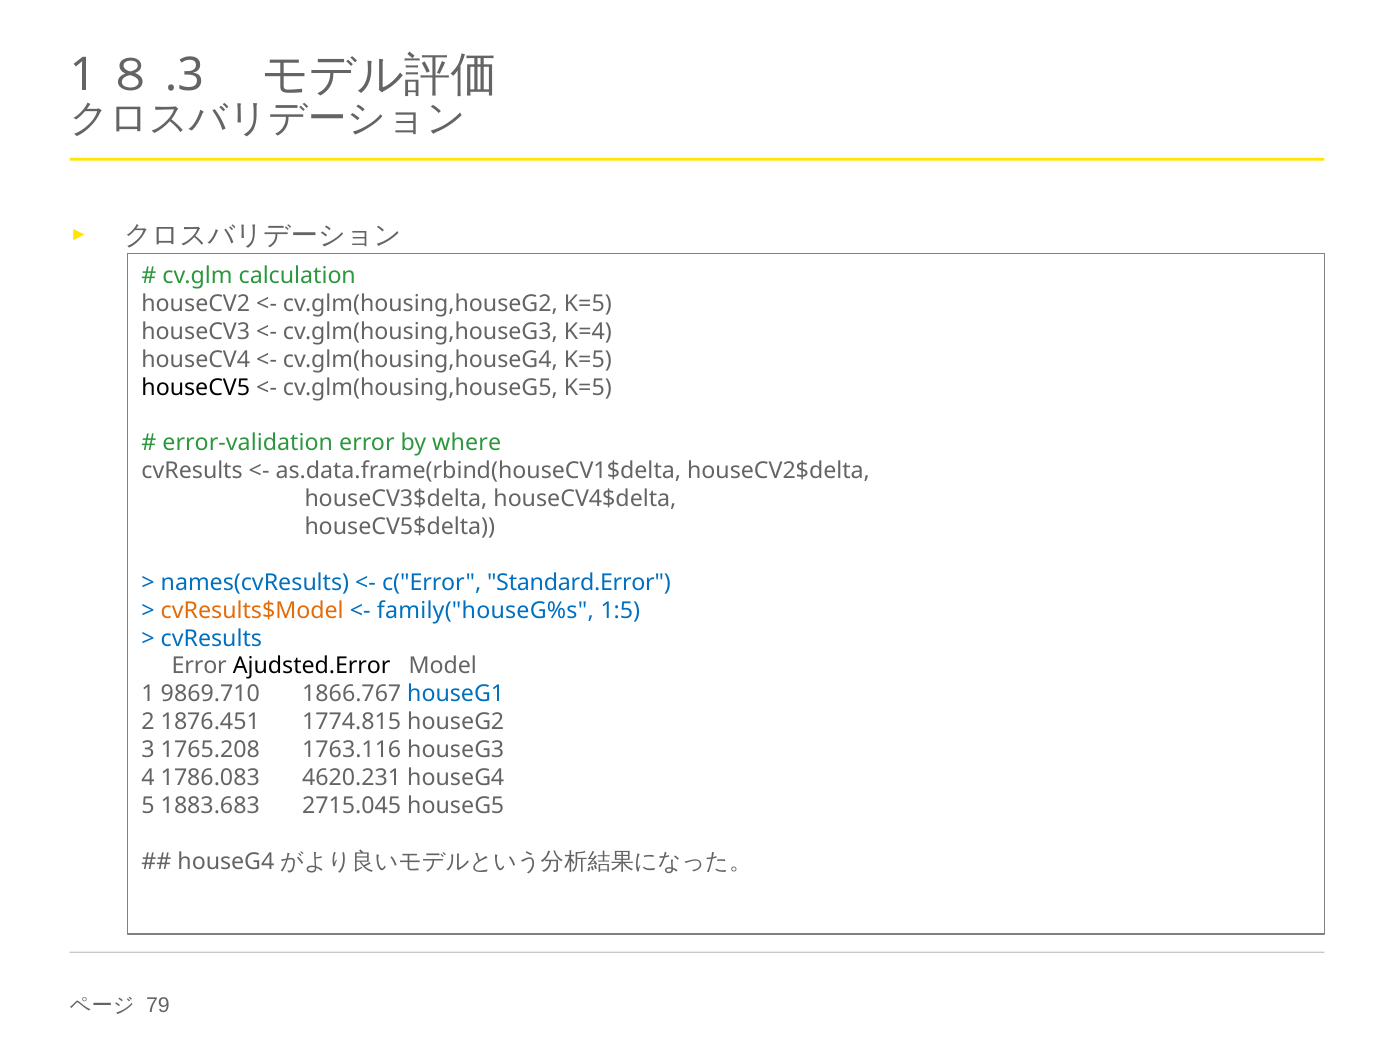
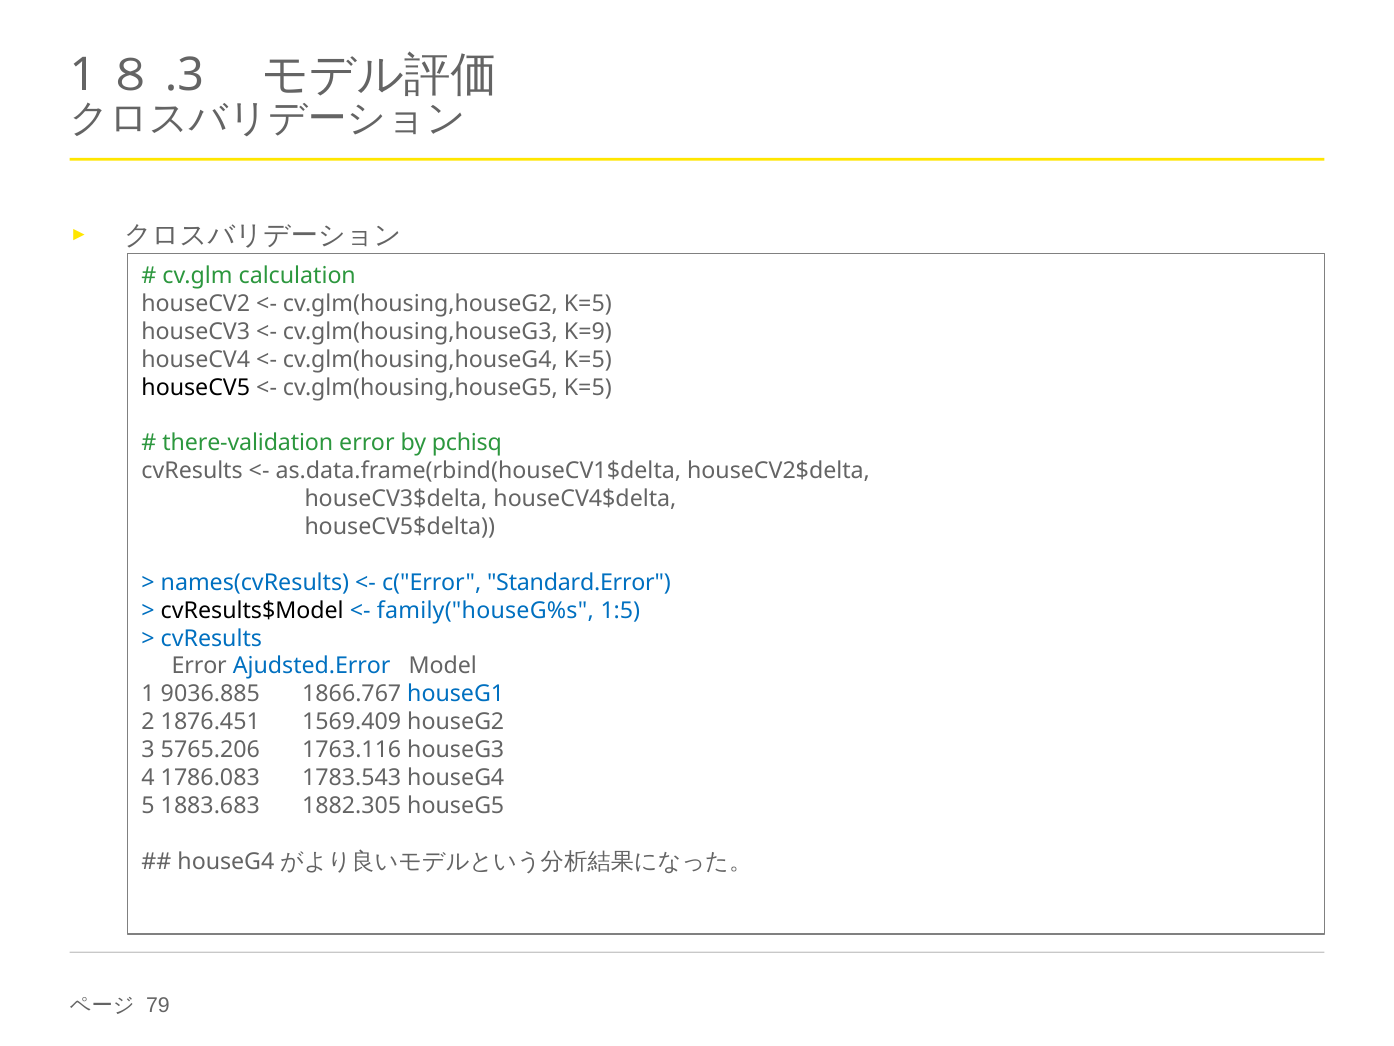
K=4: K=4 -> K=9
error-validation: error-validation -> there-validation
where: where -> pchisq
cvResults$Model colour: orange -> black
Ajudsted.Error colour: black -> blue
9869.710: 9869.710 -> 9036.885
1774.815: 1774.815 -> 1569.409
1765.208: 1765.208 -> 5765.206
4620.231: 4620.231 -> 1783.543
2715.045: 2715.045 -> 1882.305
